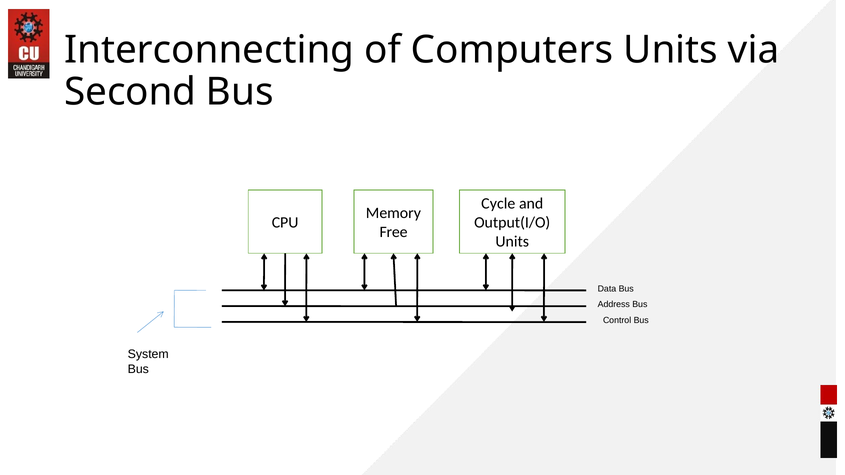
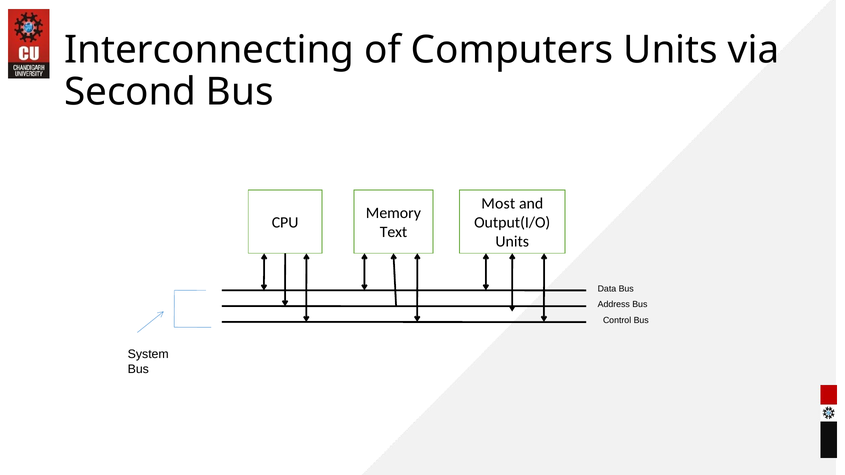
Cycle: Cycle -> Most
Free: Free -> Text
